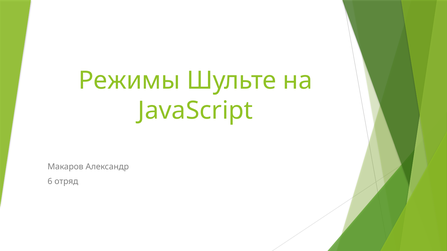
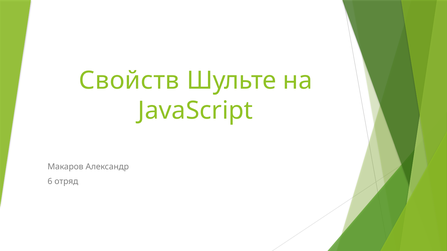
Режимы: Режимы -> Свойств
